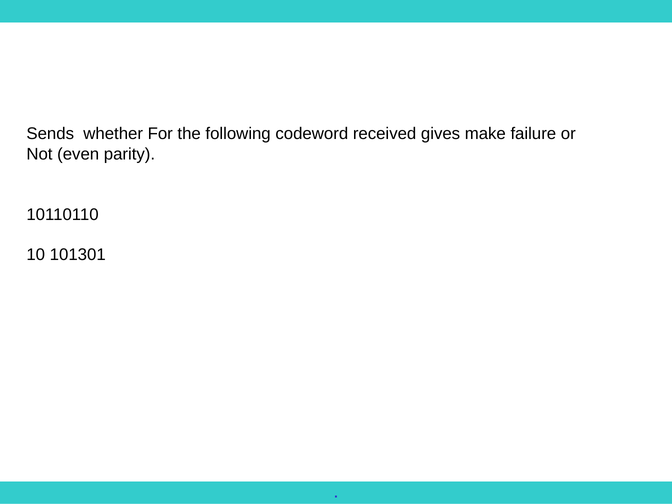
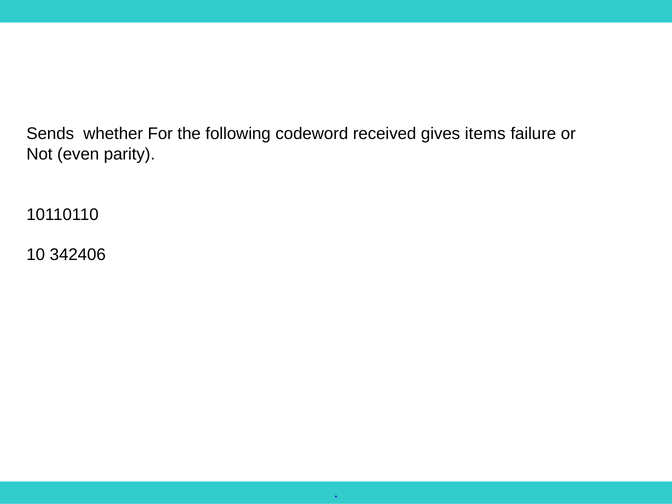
make: make -> items
101301: 101301 -> 342406
